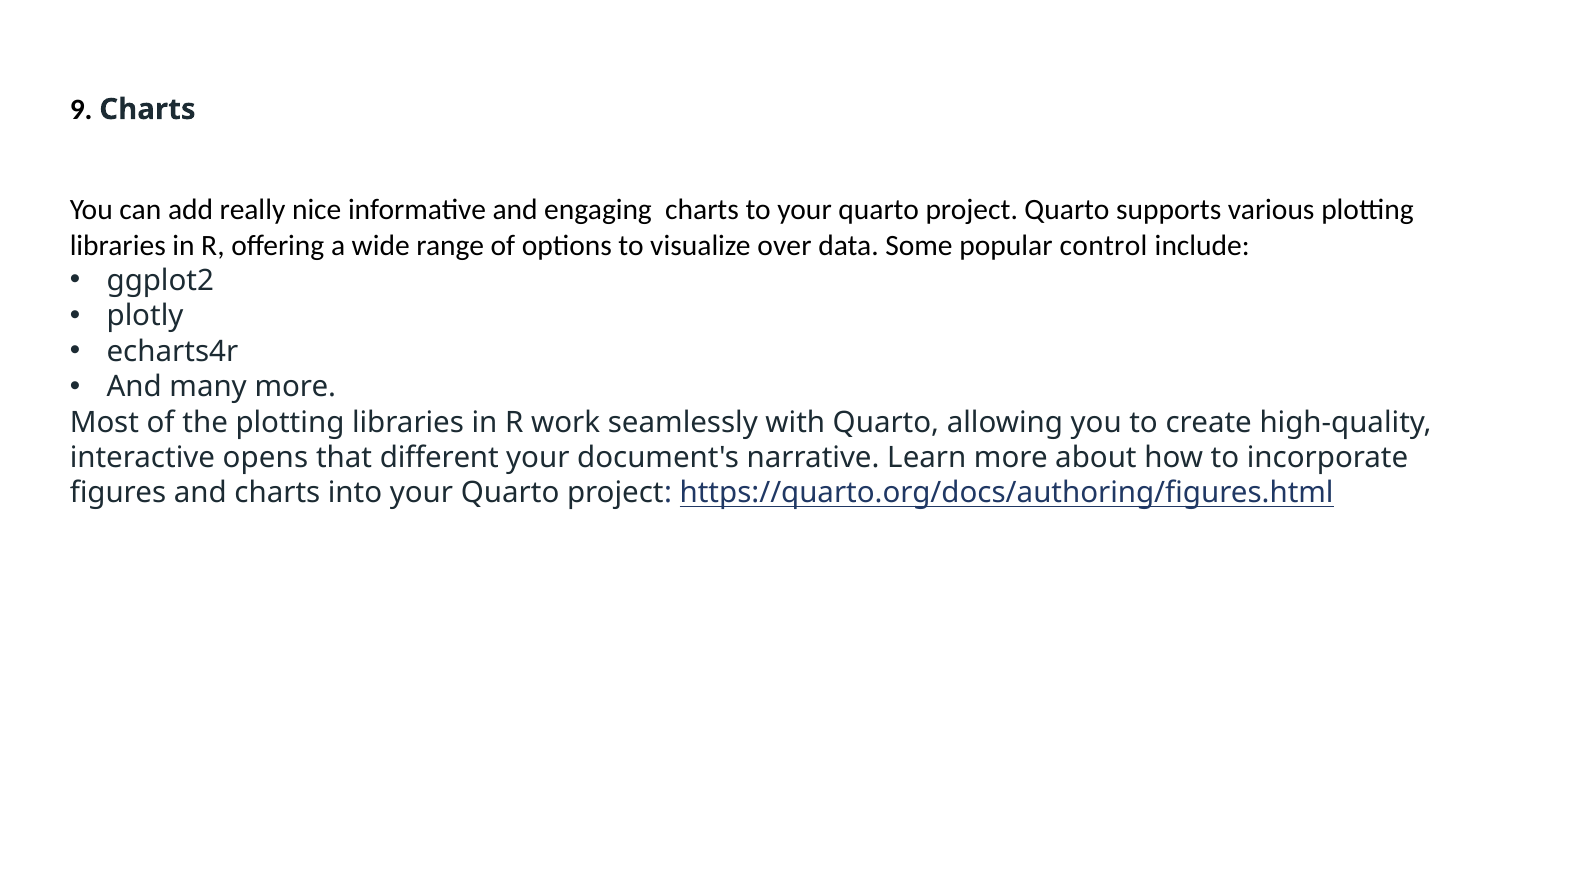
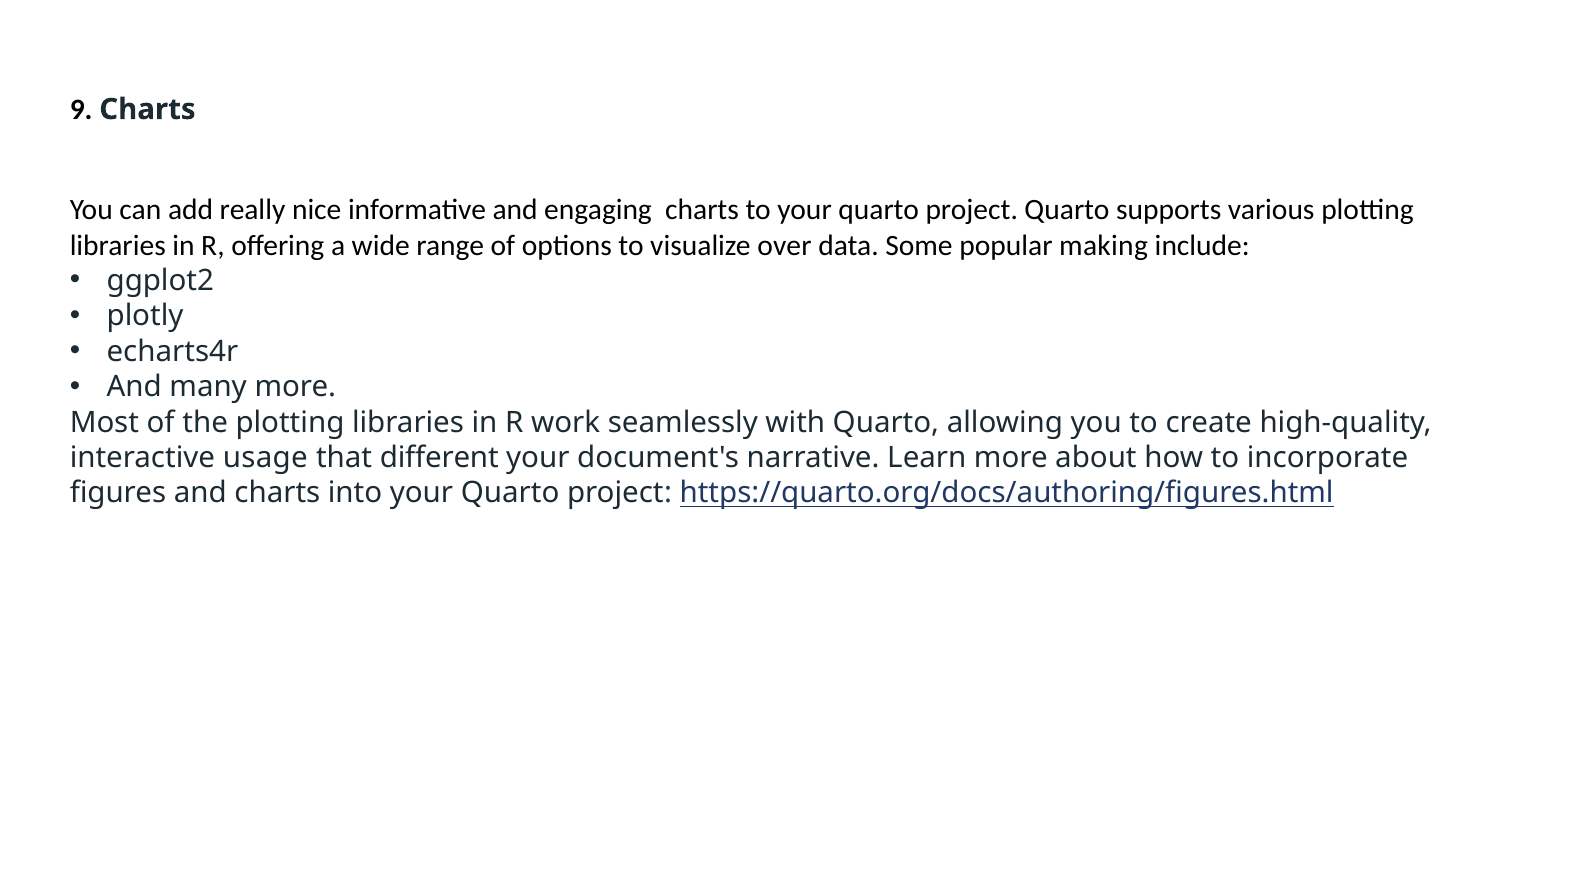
control: control -> making
opens: opens -> usage
